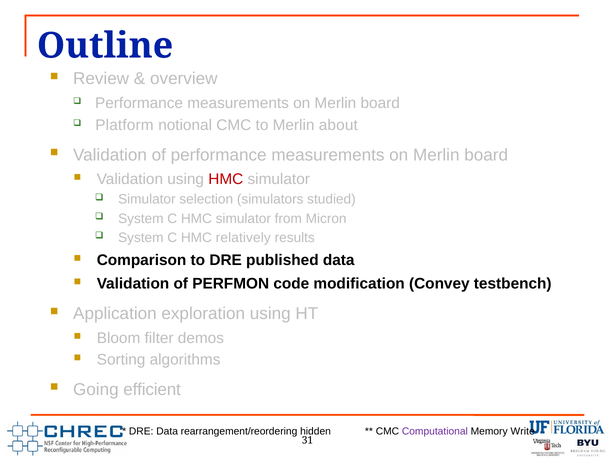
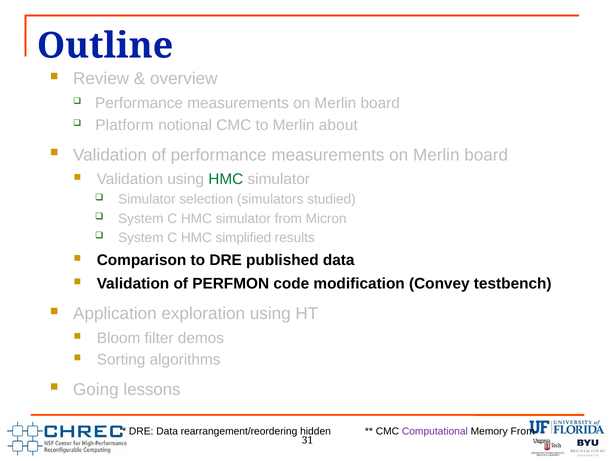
HMC at (226, 179) colour: red -> green
relatively: relatively -> simplified
efficient: efficient -> lessons
Memory Write: Write -> From
